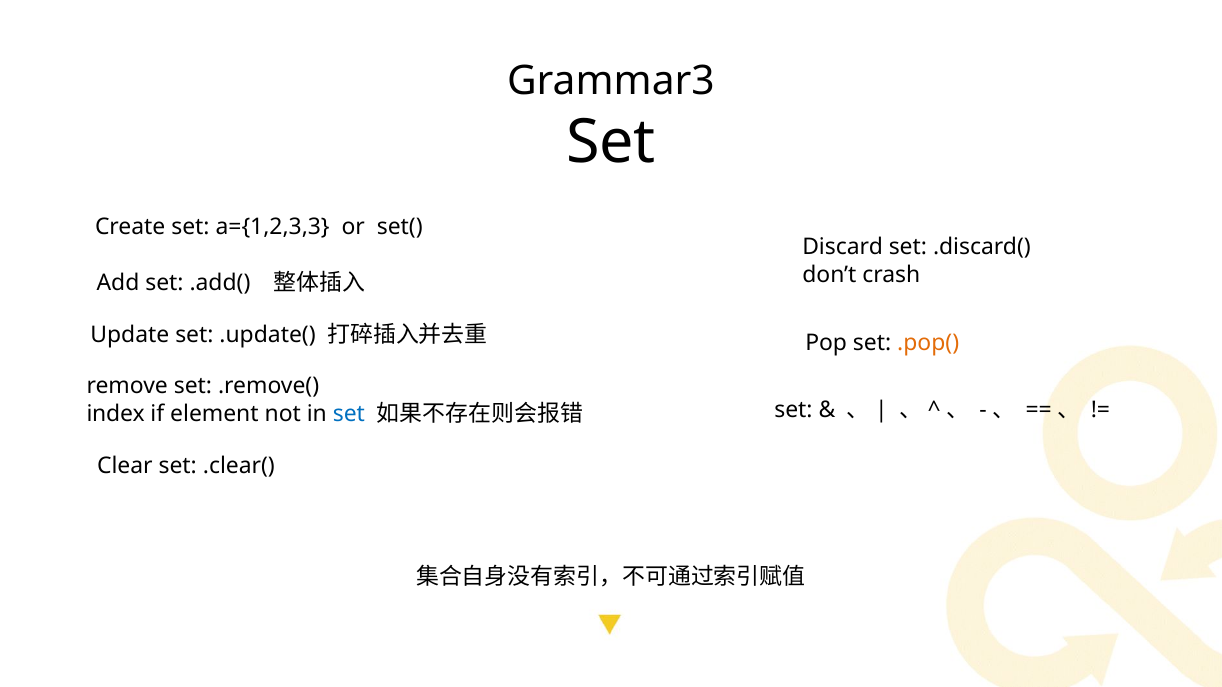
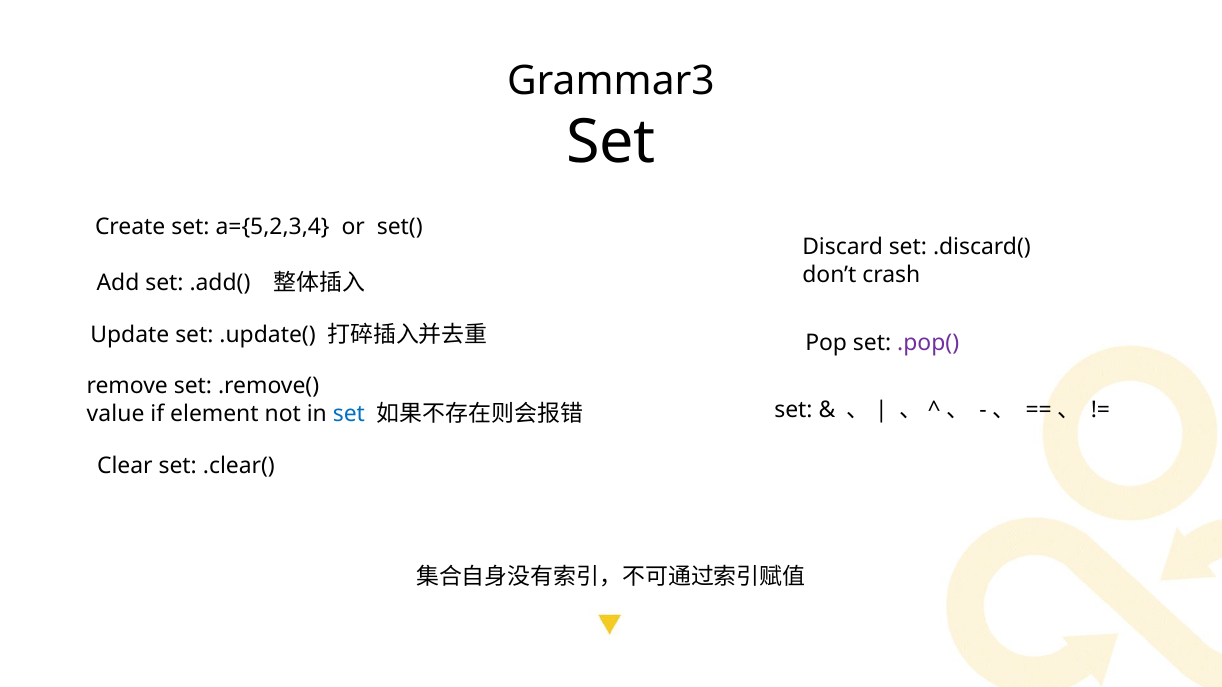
a={1,2,3,3: a={1,2,3,3 -> a={5,2,3,4
.pop( colour: orange -> purple
index: index -> value
